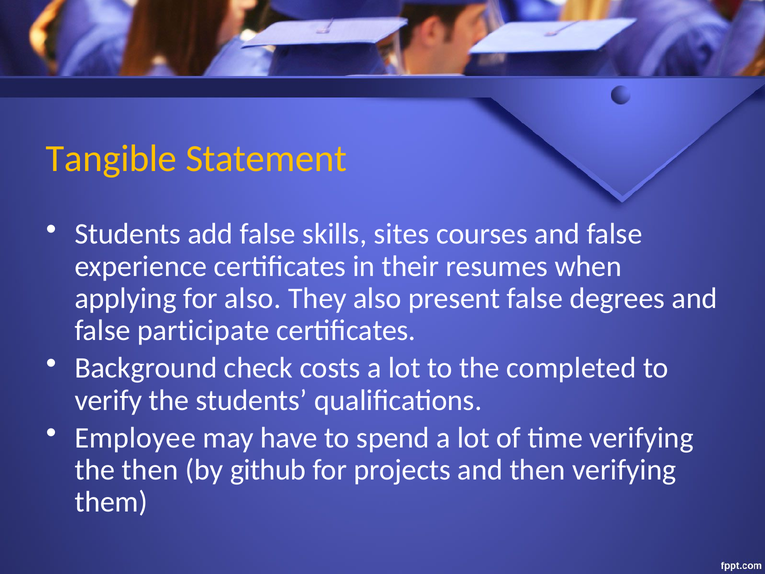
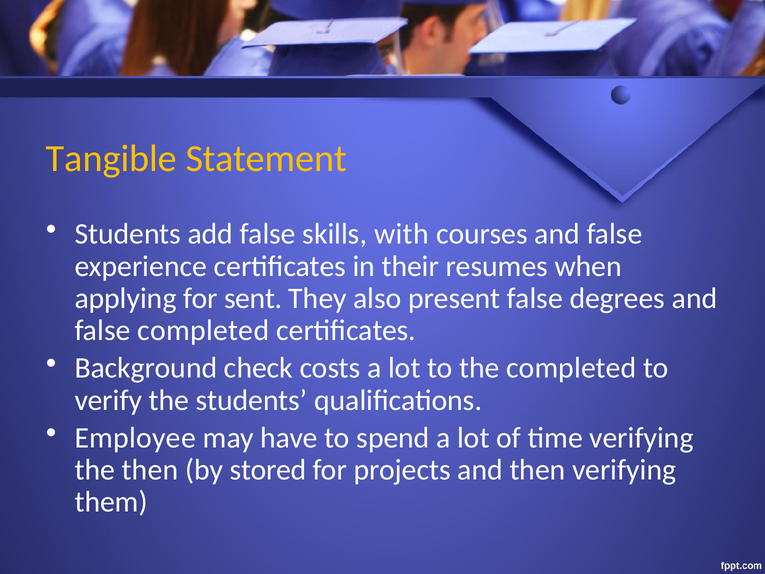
sites: sites -> with
for also: also -> sent
false participate: participate -> completed
github: github -> stored
